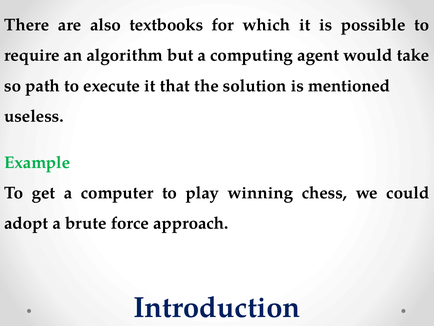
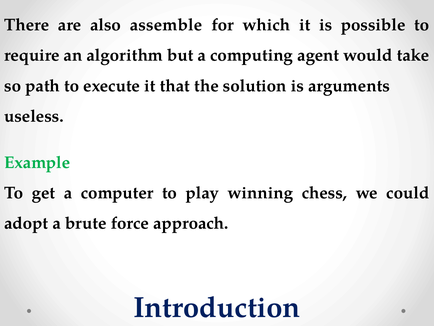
textbooks: textbooks -> assemble
mentioned: mentioned -> arguments
